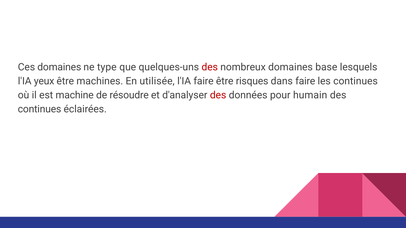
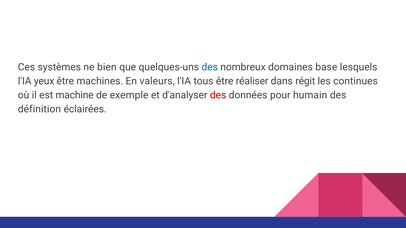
Ces domaines: domaines -> systèmes
type: type -> bien
des at (210, 67) colour: red -> blue
utilisée: utilisée -> valeurs
l'IA faire: faire -> tous
risques: risques -> réaliser
dans faire: faire -> régit
résoudre: résoudre -> exemple
continues at (40, 109): continues -> définition
